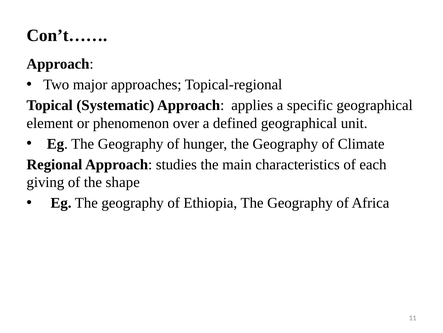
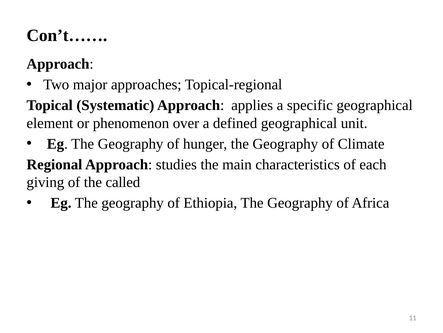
shape: shape -> called
